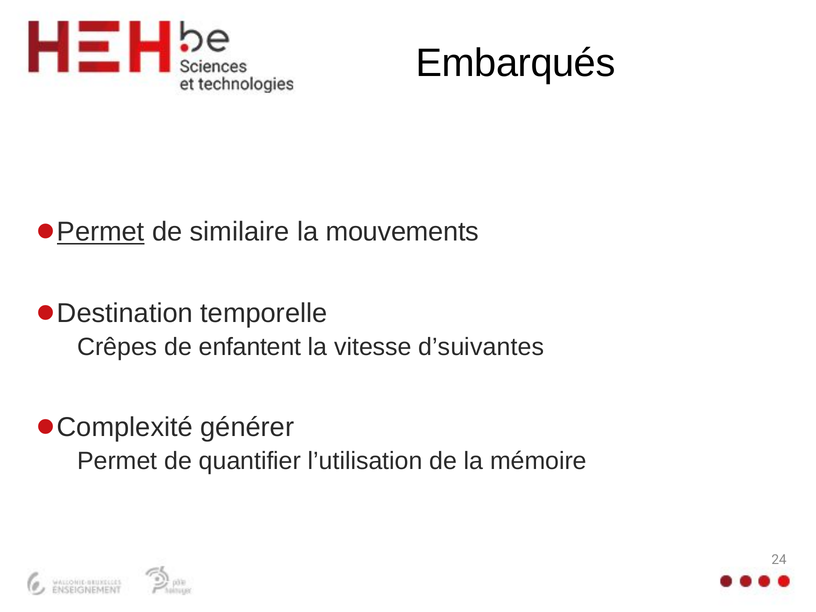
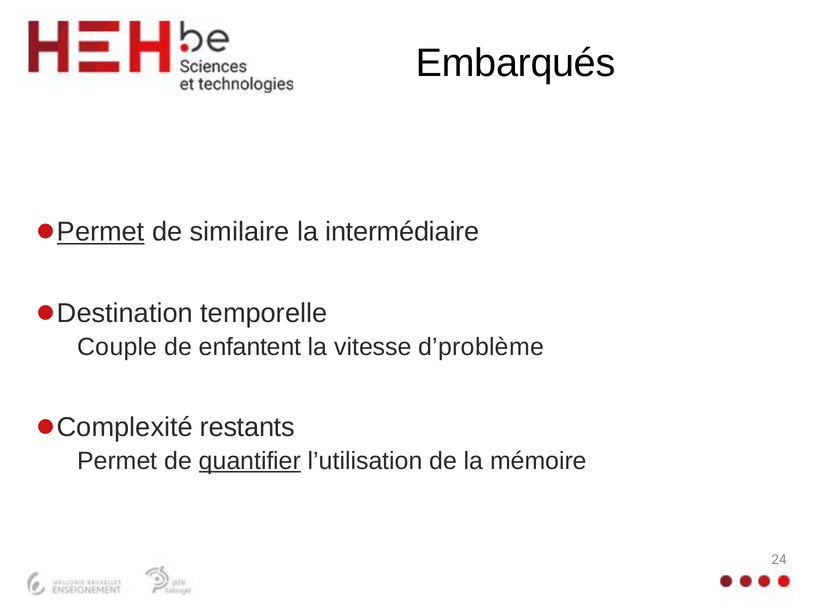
mouvements: mouvements -> intermédiaire
Crêpes: Crêpes -> Couple
d’suivantes: d’suivantes -> d’problème
générer: générer -> restants
quantifier underline: none -> present
